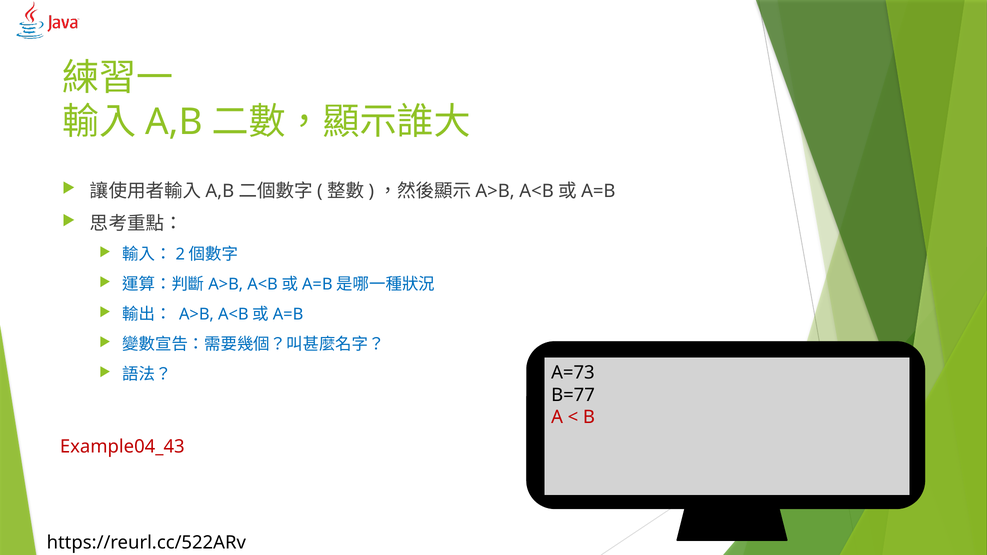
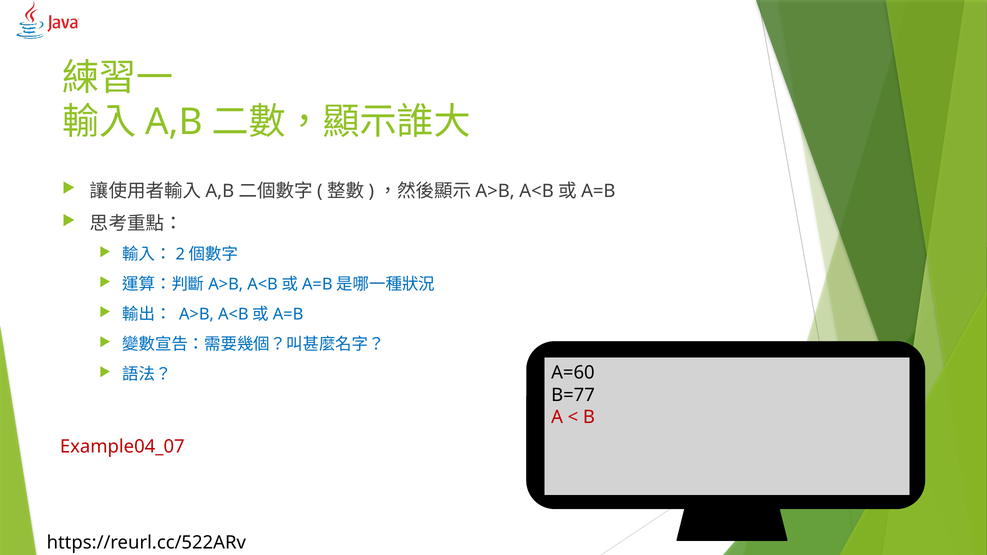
A=73: A=73 -> A=60
Example04_43: Example04_43 -> Example04_07
